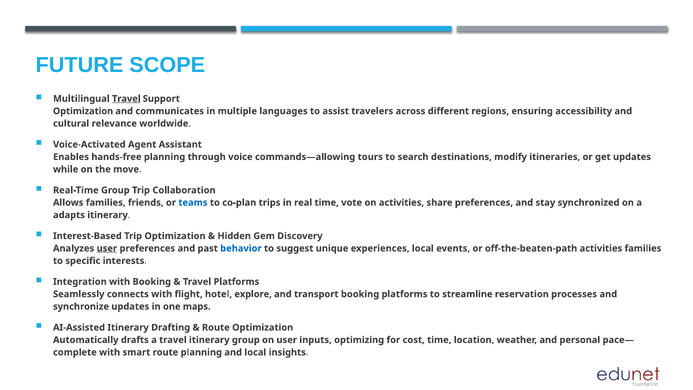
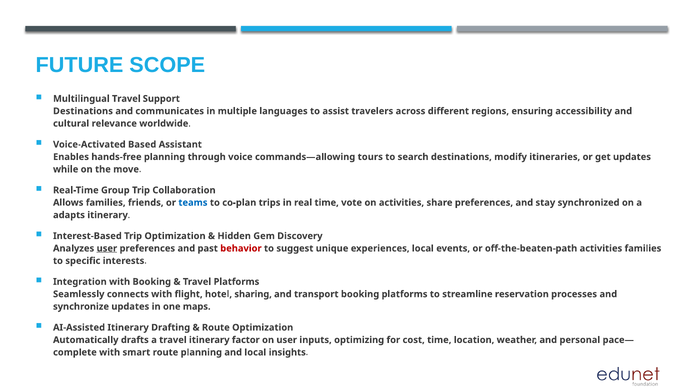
Travel at (126, 99) underline: present -> none
Optimization at (83, 111): Optimization -> Destinations
Agent: Agent -> Based
behavior colour: blue -> red
explore: explore -> sharing
itinerary group: group -> factor
